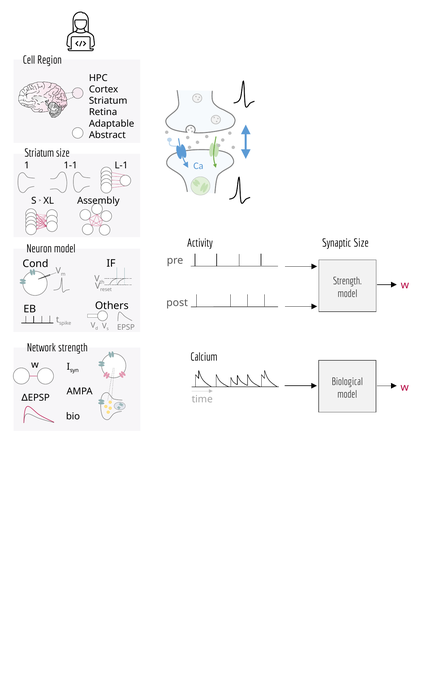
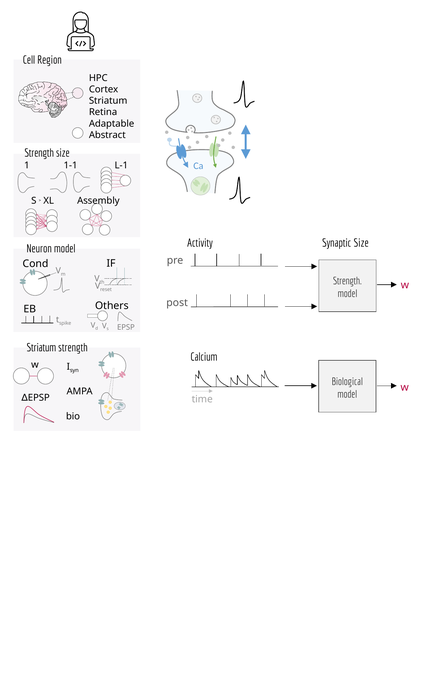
Striatum at (39, 153): Striatum -> Strength
Network at (41, 348): Network -> Striatum
